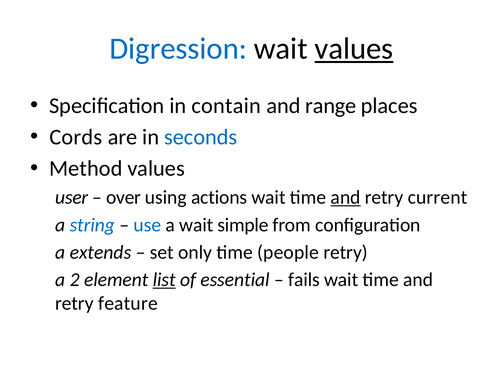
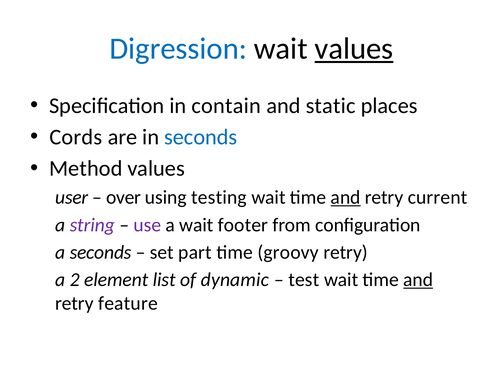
range: range -> static
actions: actions -> testing
string colour: blue -> purple
use colour: blue -> purple
simple: simple -> footer
a extends: extends -> seconds
only: only -> part
people: people -> groovy
list underline: present -> none
essential: essential -> dynamic
fails: fails -> test
and at (418, 279) underline: none -> present
